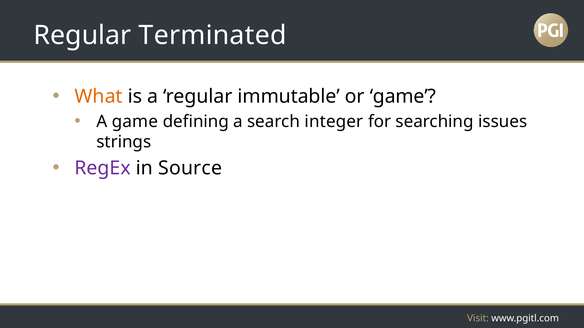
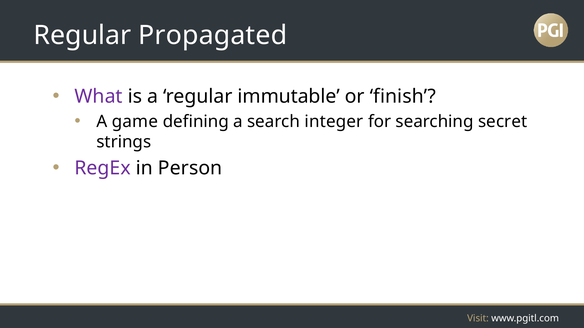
Terminated: Terminated -> Propagated
What colour: orange -> purple
or game: game -> finish
issues: issues -> secret
Source: Source -> Person
